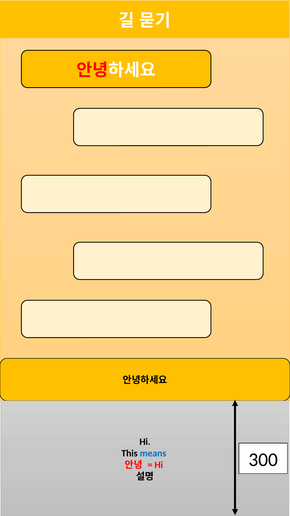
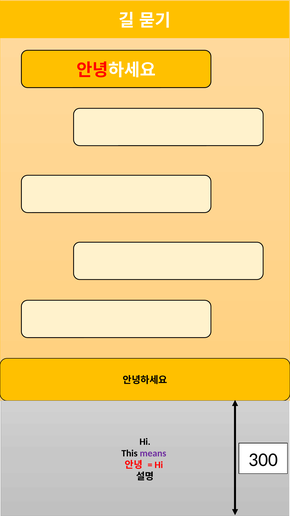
means colour: blue -> purple
